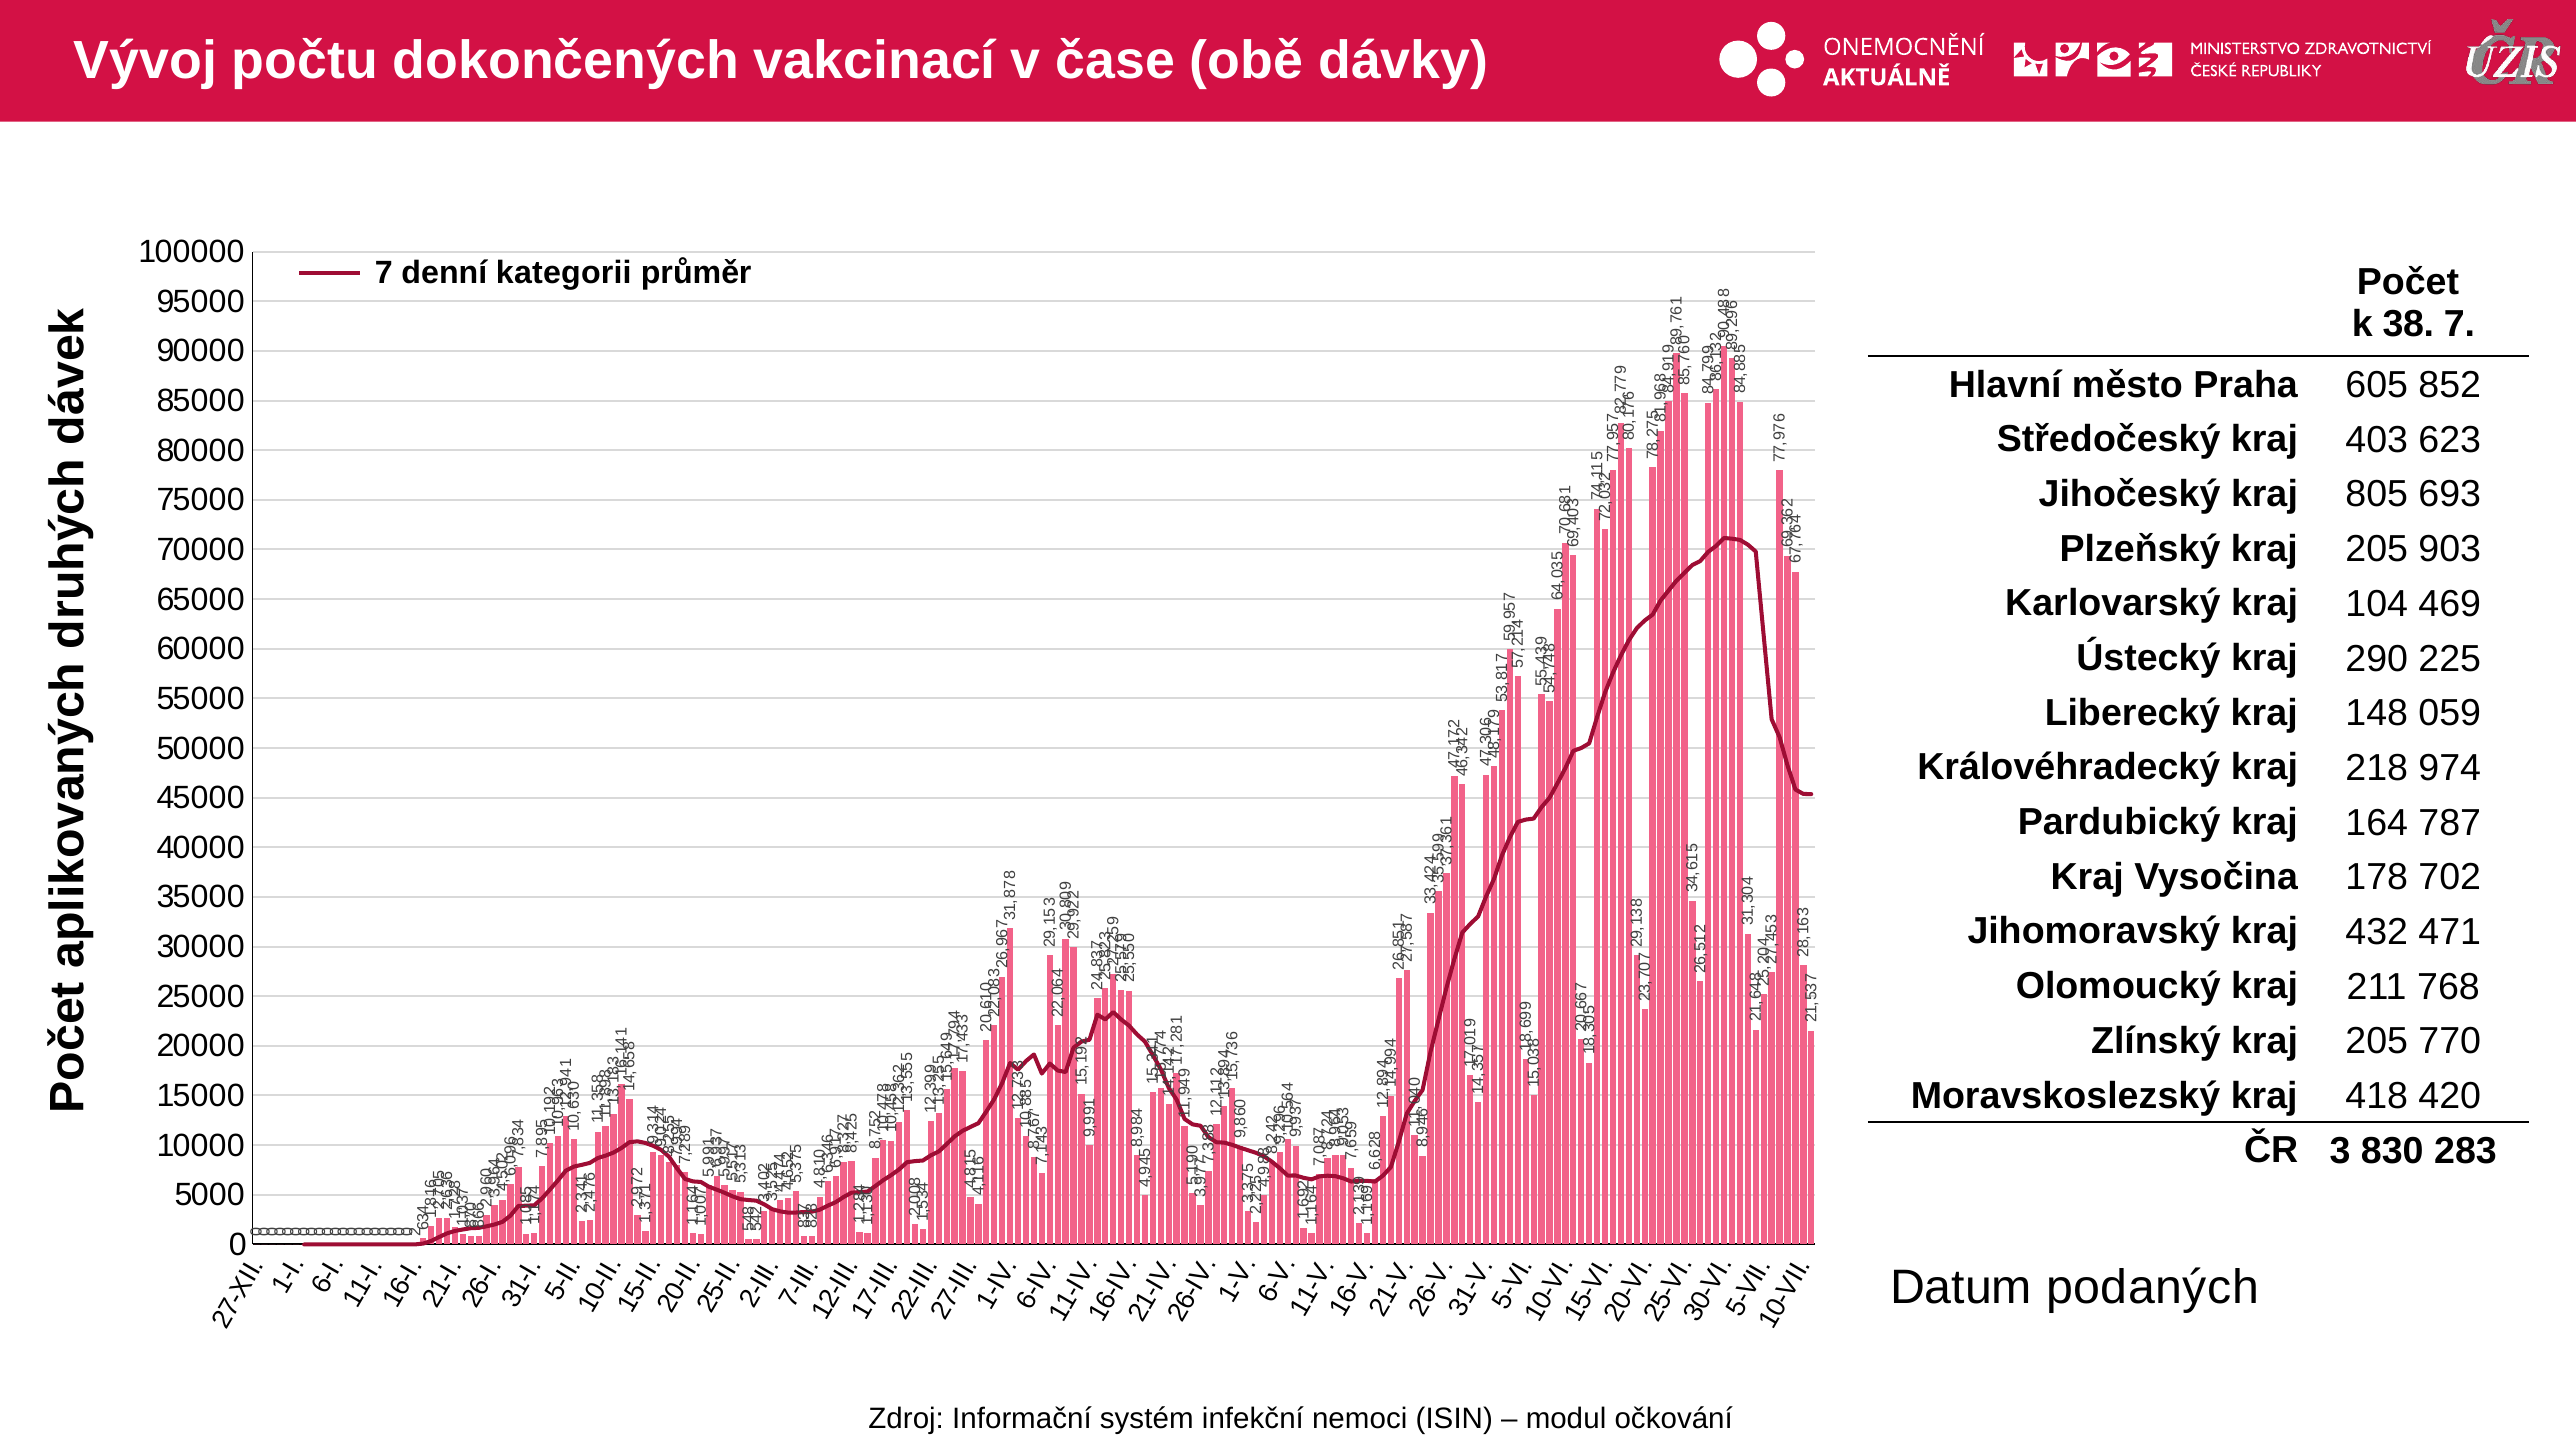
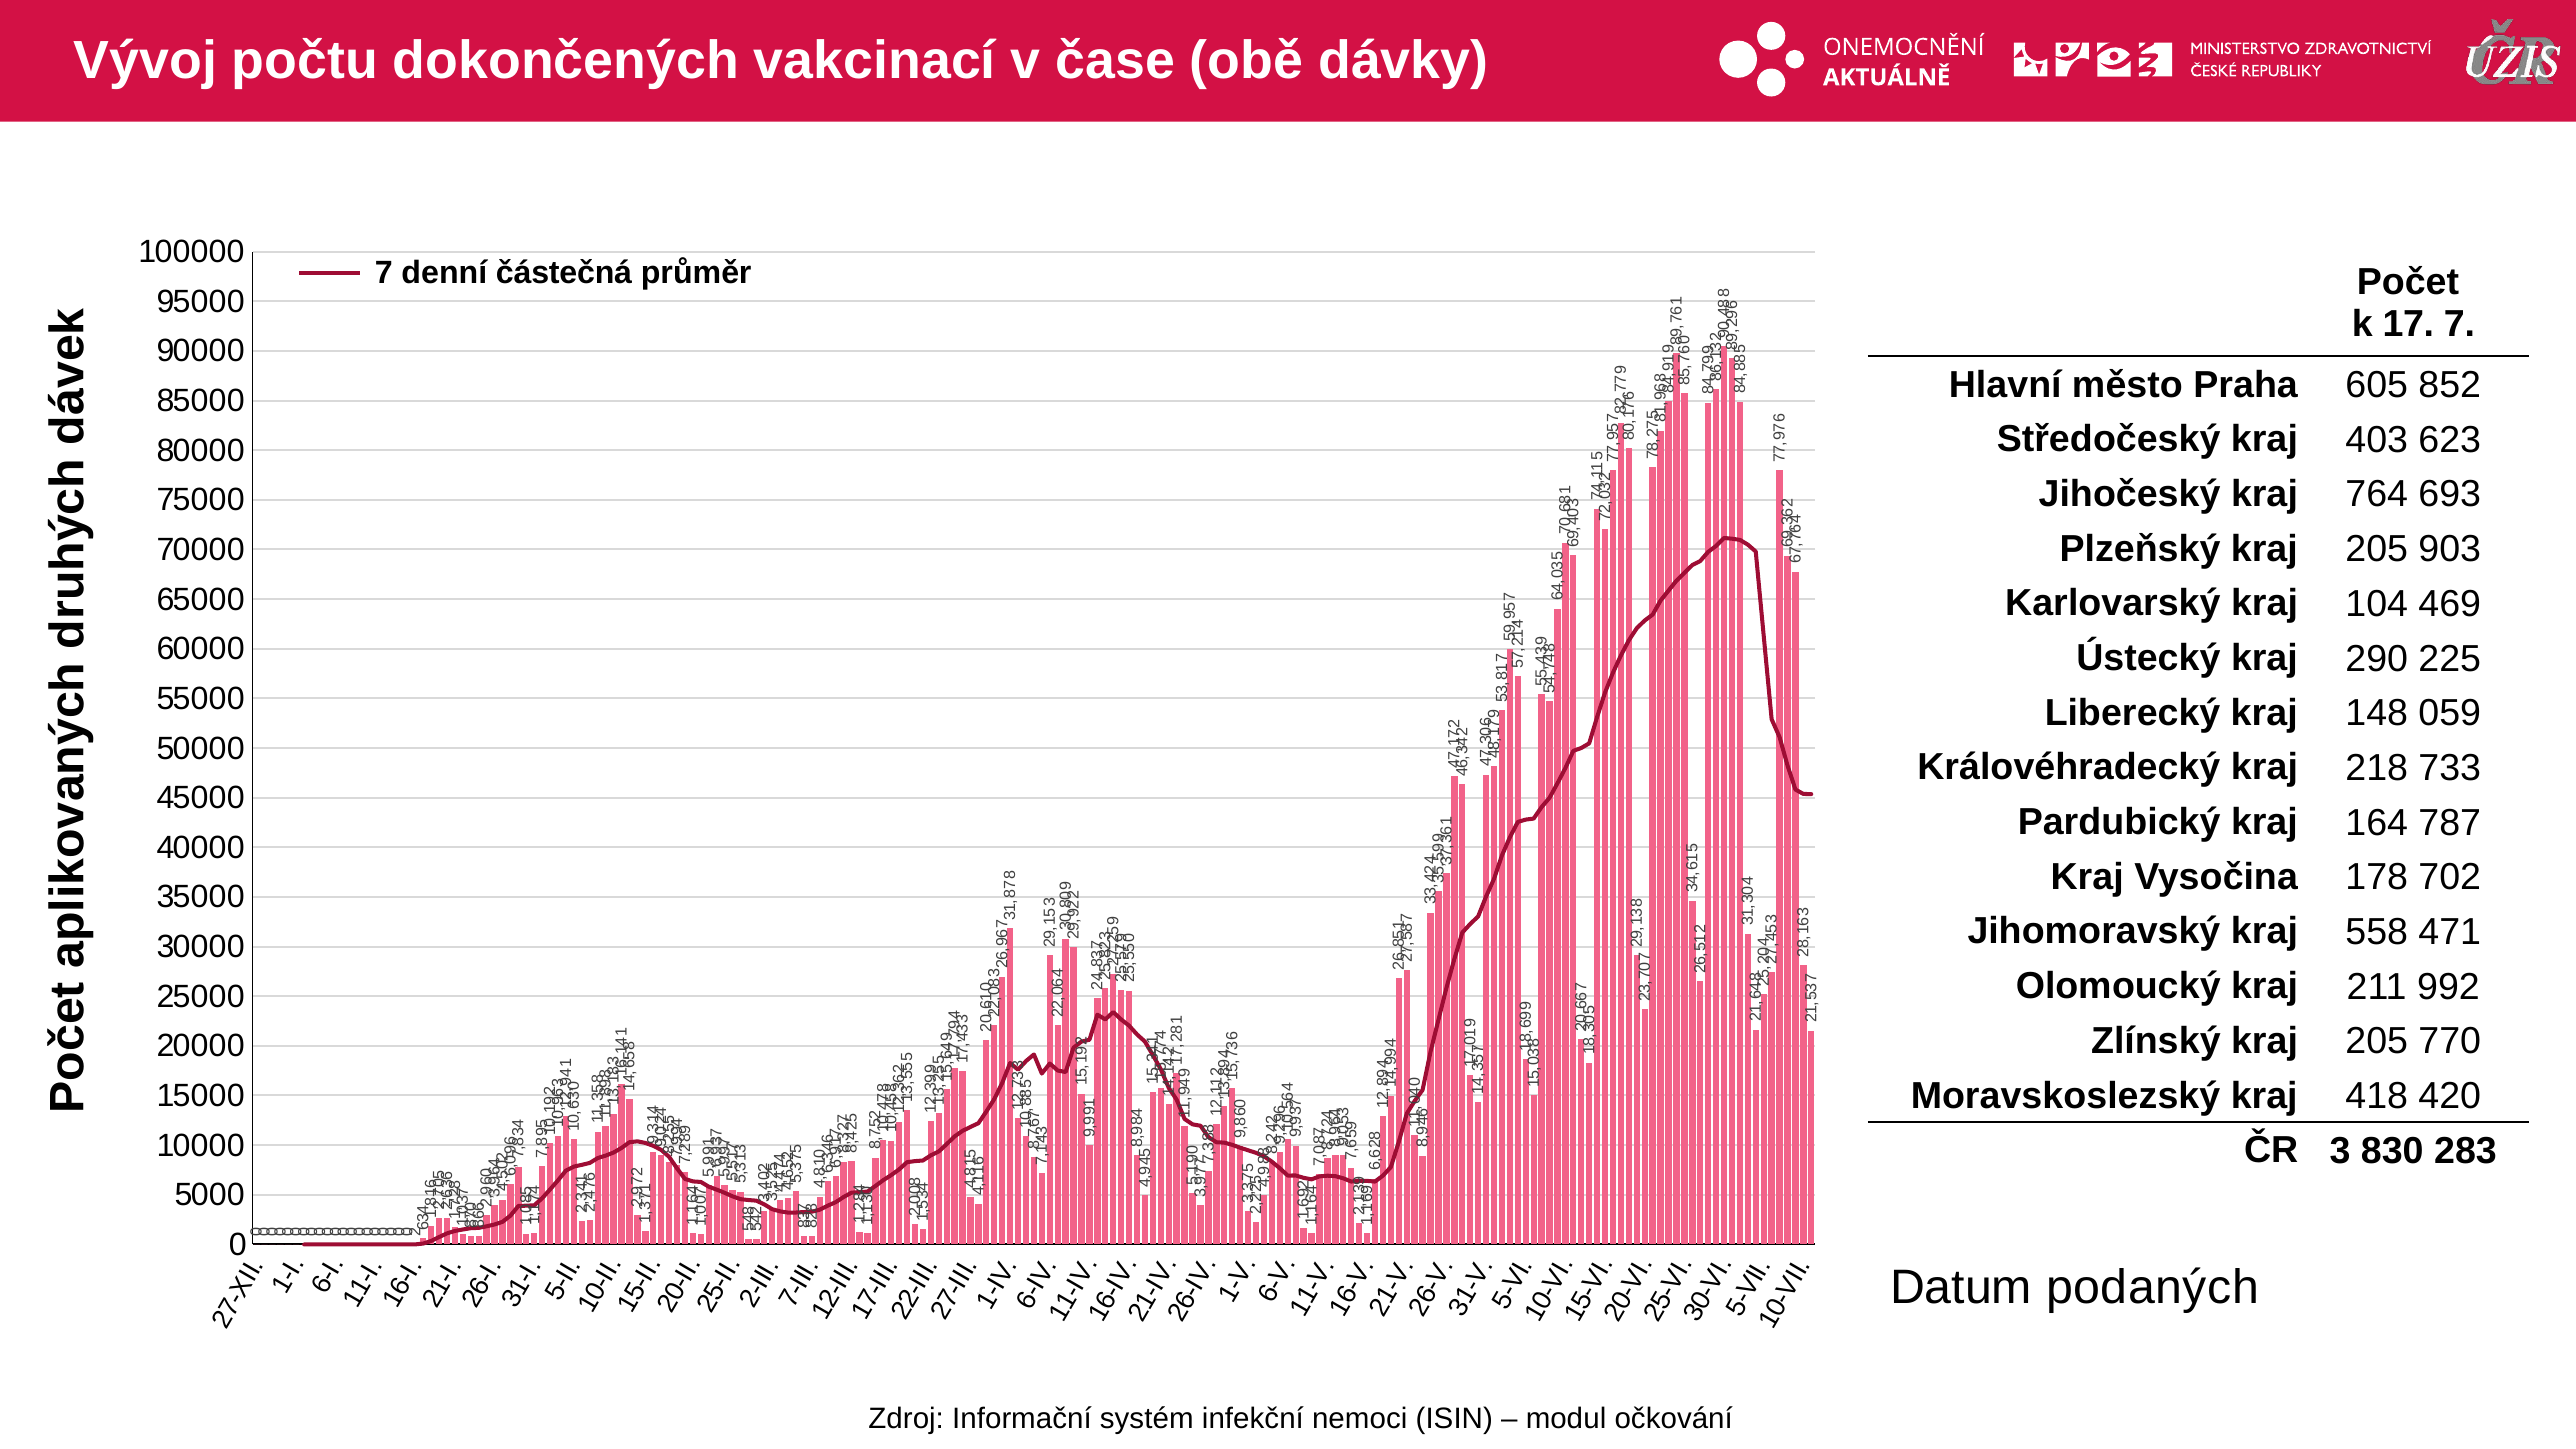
kategorii: kategorii -> částečná
38: 38 -> 17
805: 805 -> 764
974: 974 -> 733
432: 432 -> 558
768: 768 -> 992
